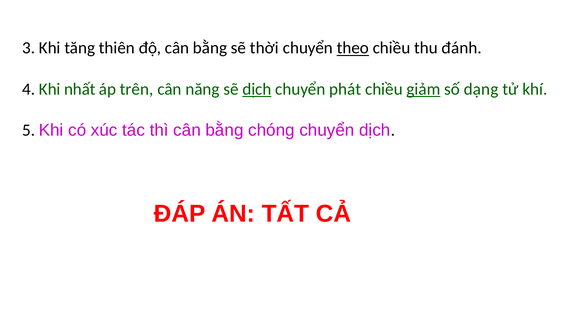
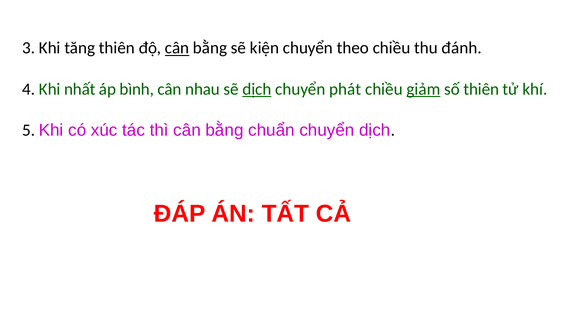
cân at (177, 48) underline: none -> present
thời: thời -> kiện
theo underline: present -> none
trên: trên -> bình
năng: năng -> nhau
số dạng: dạng -> thiên
chóng: chóng -> chuẩn
